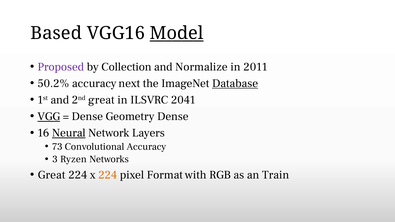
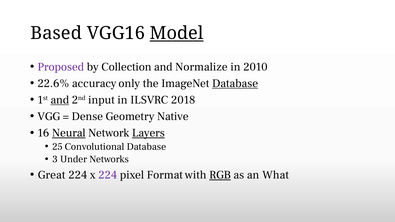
2011: 2011 -> 2010
50.2%: 50.2% -> 22.6%
next: next -> only
and at (60, 100) underline: none -> present
2nd great: great -> input
2041: 2041 -> 2018
VGG underline: present -> none
Geometry Dense: Dense -> Native
Layers underline: none -> present
73: 73 -> 25
Convolutional Accuracy: Accuracy -> Database
Ryzen: Ryzen -> Under
224 at (108, 175) colour: orange -> purple
RGB underline: none -> present
Train: Train -> What
